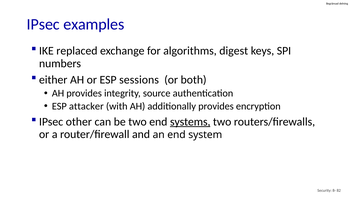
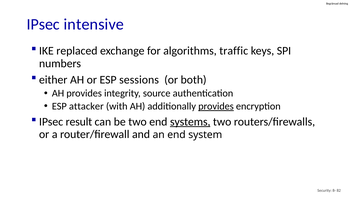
examples: examples -> intensive
digest: digest -> traffic
provides at (216, 106) underline: none -> present
other: other -> result
